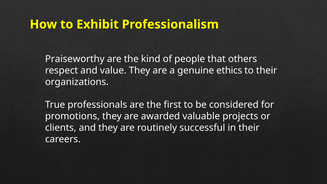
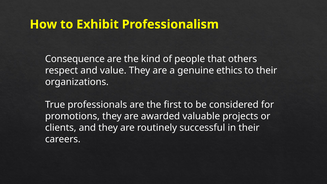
Praiseworthy: Praiseworthy -> Consequence
